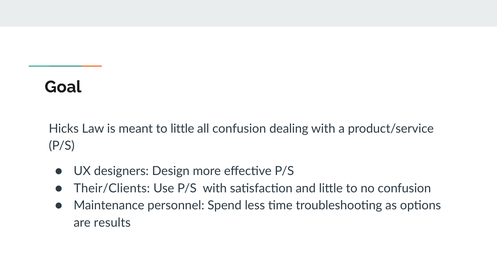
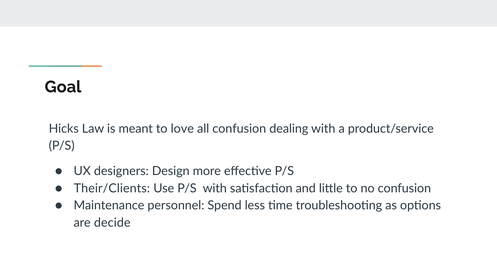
to little: little -> love
results: results -> decide
